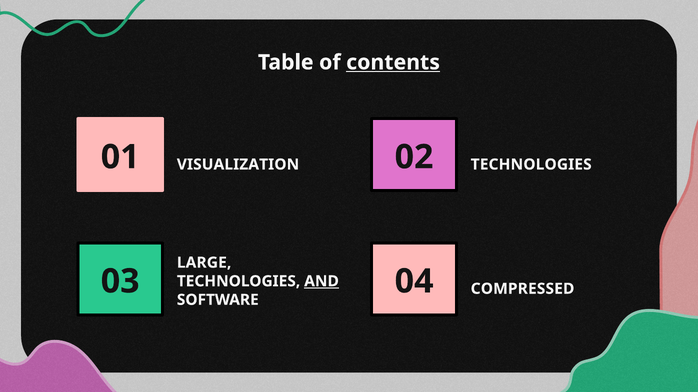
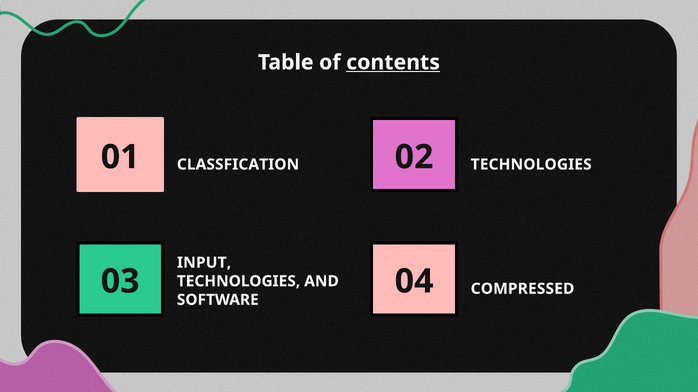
VISUALIZATION: VISUALIZATION -> CLASSFICATION
LARGE: LARGE -> INPUT
AND underline: present -> none
